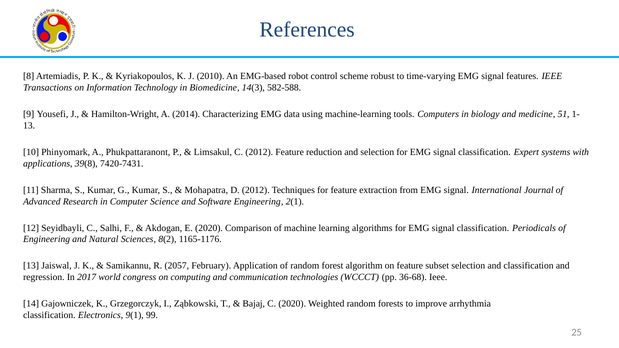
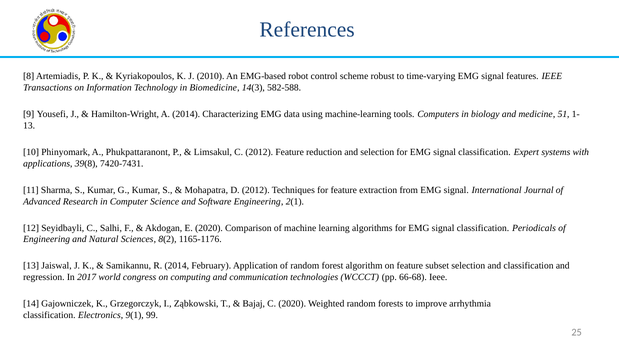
R 2057: 2057 -> 2014
36-68: 36-68 -> 66-68
